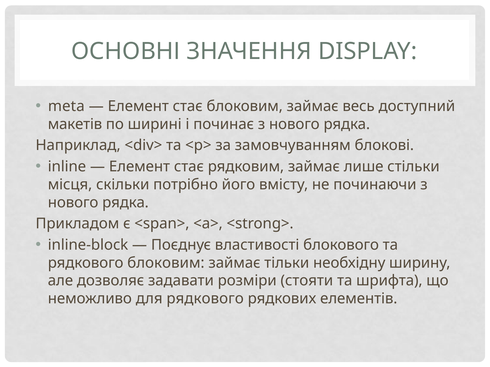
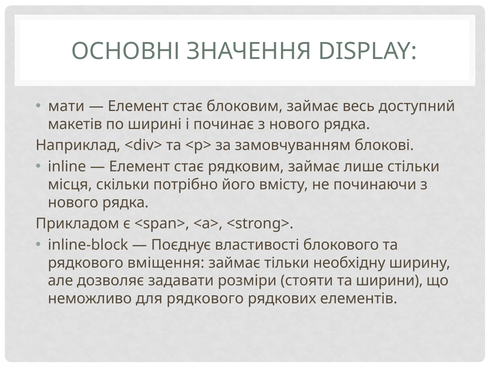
meta: meta -> мати
рядкового блоковим: блоковим -> вміщення
шрифта: шрифта -> ширини
